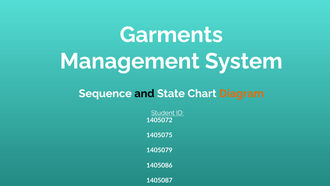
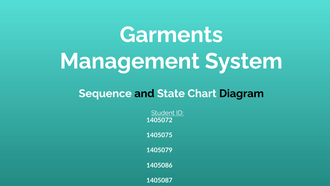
Diagram colour: orange -> black
